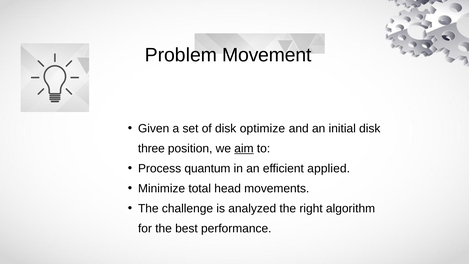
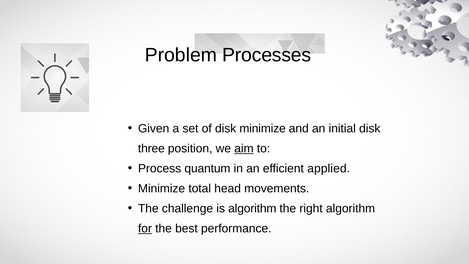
Movement: Movement -> Processes
disk optimize: optimize -> minimize
is analyzed: analyzed -> algorithm
for underline: none -> present
